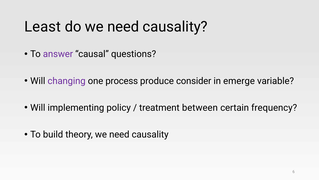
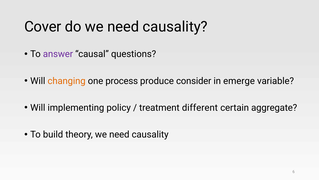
Least: Least -> Cover
changing colour: purple -> orange
between: between -> different
frequency: frequency -> aggregate
